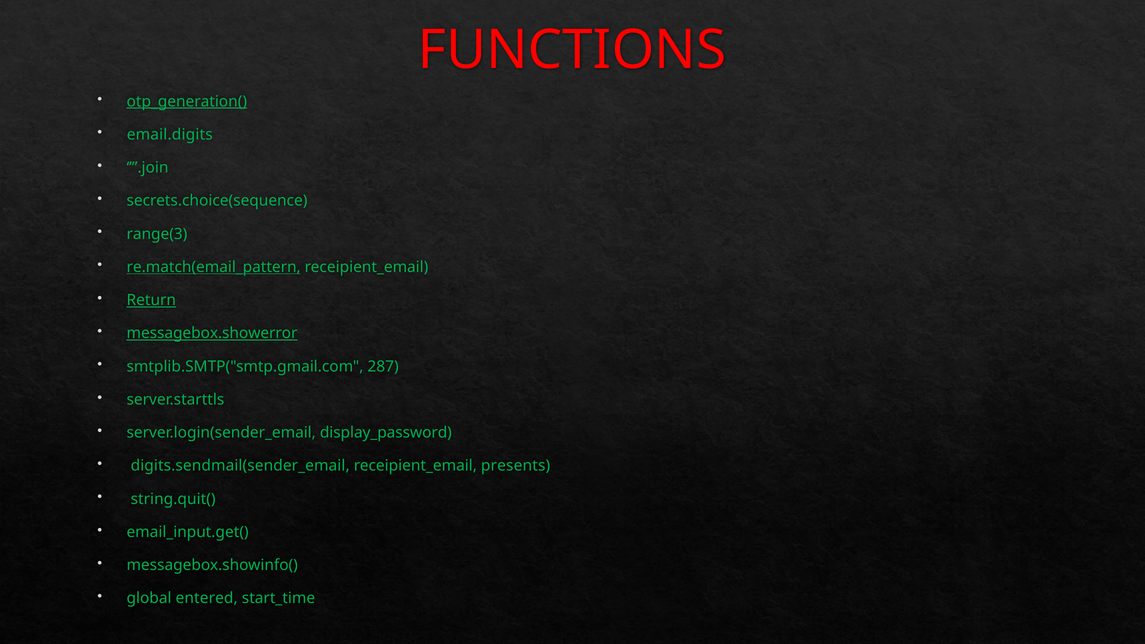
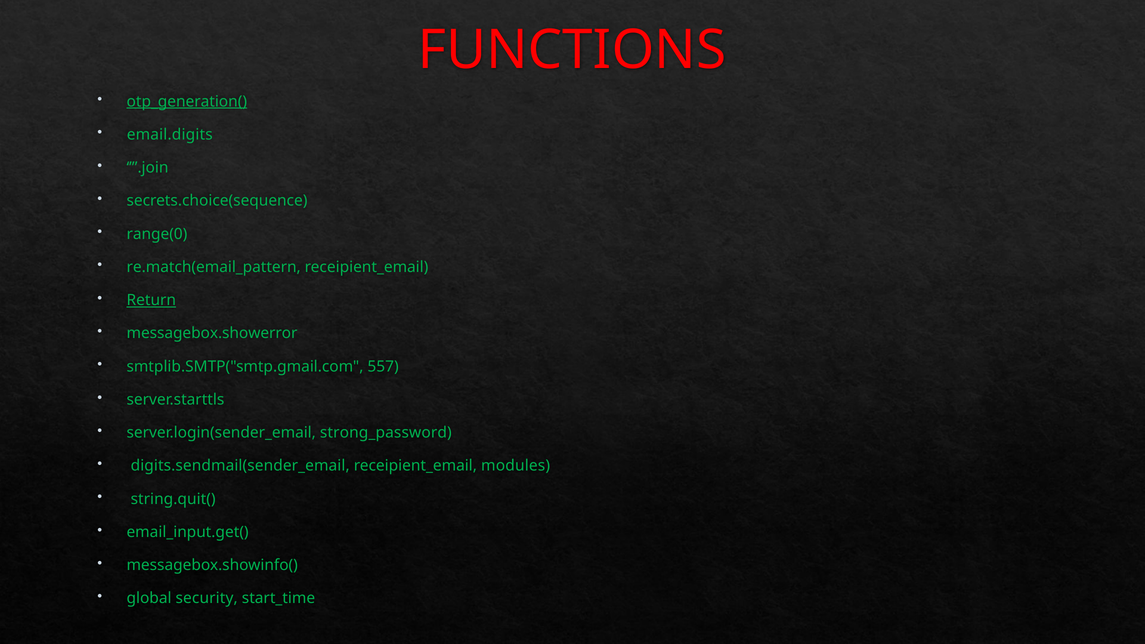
range(3: range(3 -> range(0
re.match(email_pattern underline: present -> none
messagebox.showerror underline: present -> none
287: 287 -> 557
display_password: display_password -> strong_password
presents: presents -> modules
entered: entered -> security
